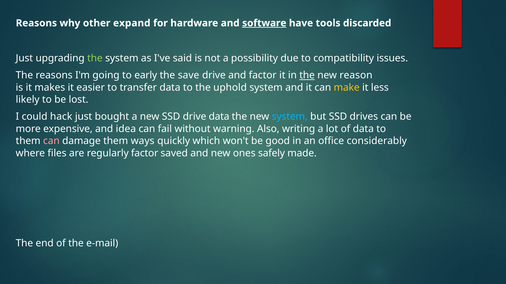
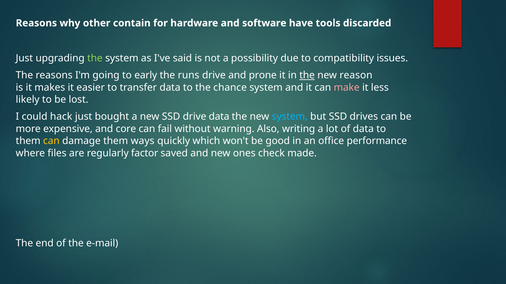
expand: expand -> contain
software underline: present -> none
save: save -> runs
and factor: factor -> prone
uphold: uphold -> chance
make colour: yellow -> pink
idea: idea -> core
can at (51, 141) colour: pink -> yellow
considerably: considerably -> performance
safely: safely -> check
